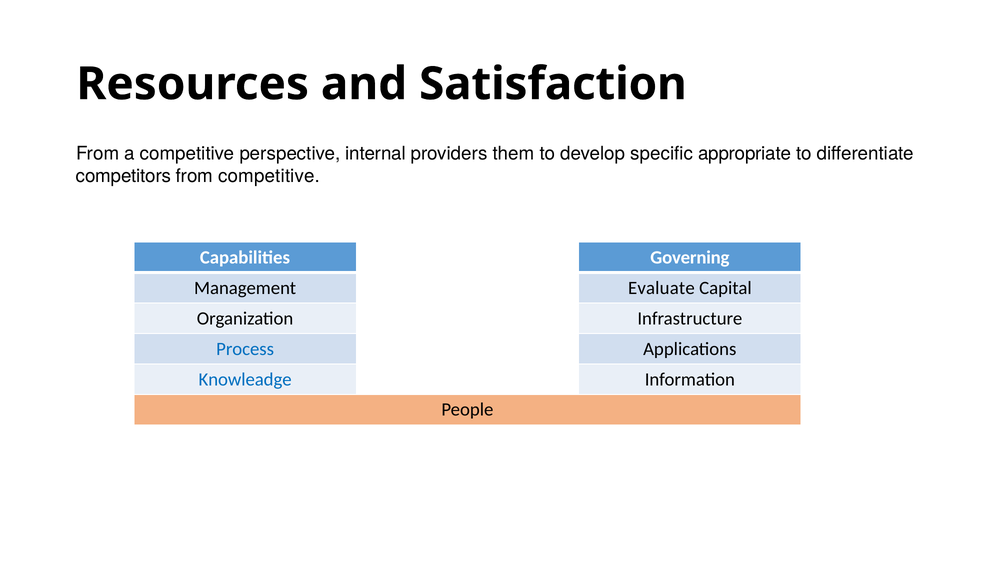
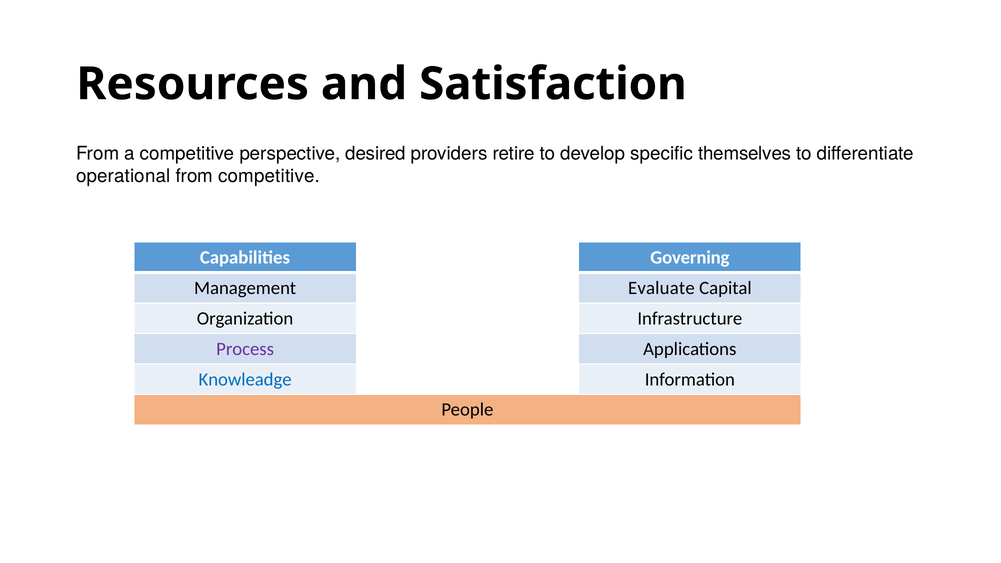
internal: internal -> desired
them: them -> retire
appropriate: appropriate -> themselves
competitors: competitors -> operational
Process colour: blue -> purple
